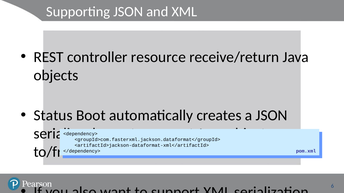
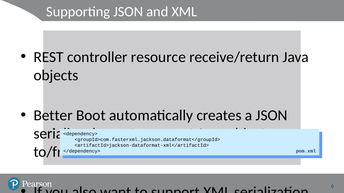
Status: Status -> Better
